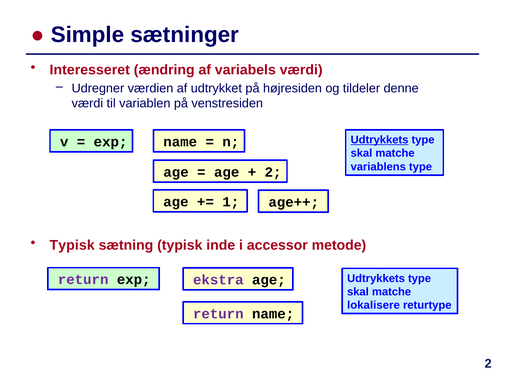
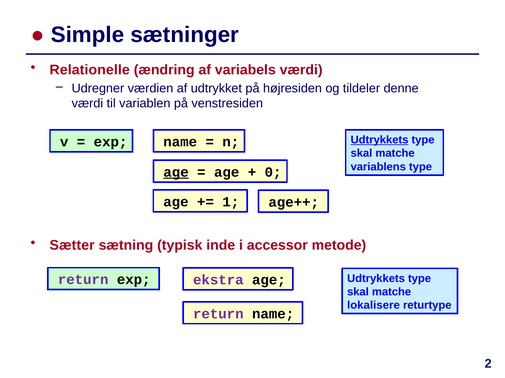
Interesseret: Interesseret -> Relationelle
age at (176, 172) underline: none -> present
2 at (273, 172): 2 -> 0
Typisk at (72, 246): Typisk -> Sætter
